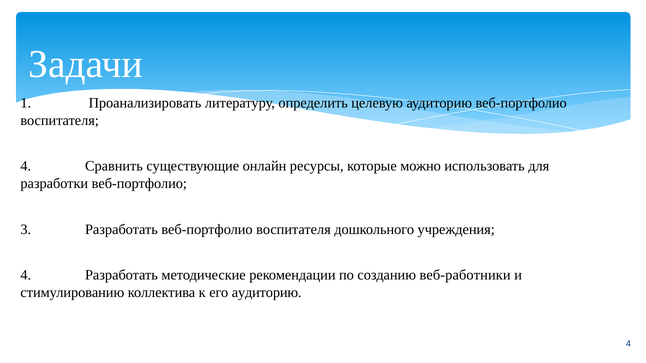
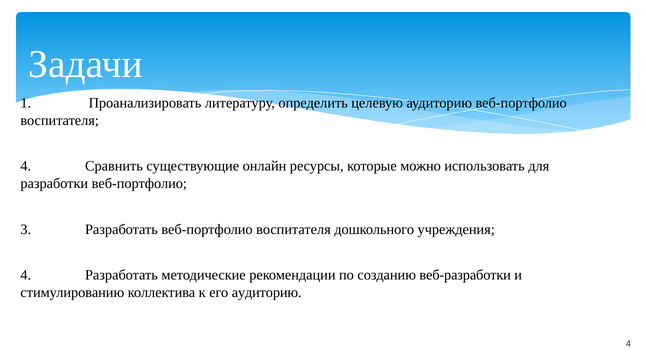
веб-работники: веб-работники -> веб-разработки
